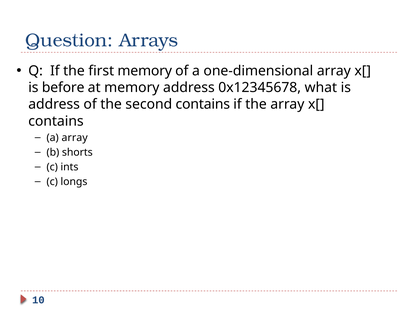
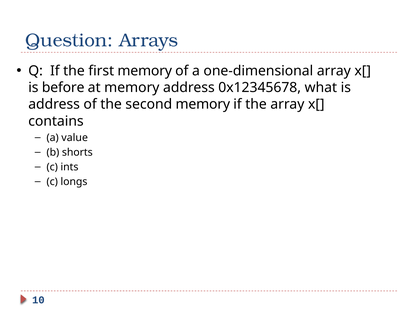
second contains: contains -> memory
a array: array -> value
